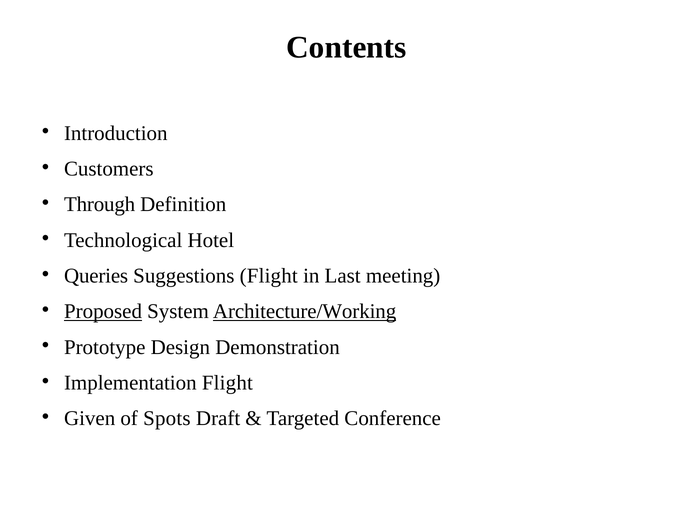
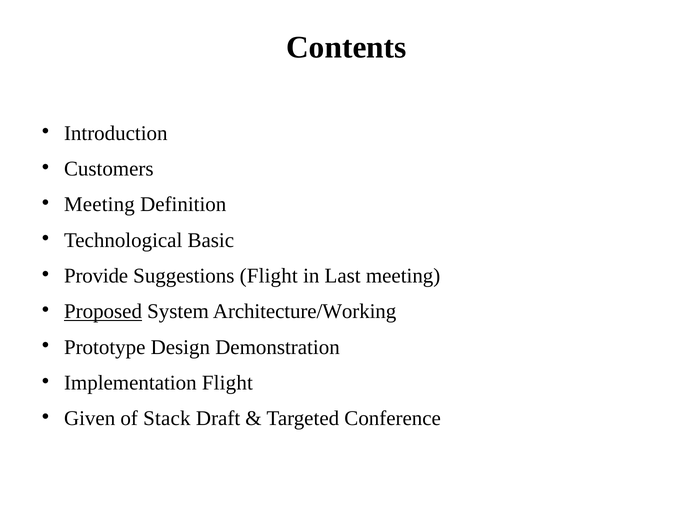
Through at (100, 205): Through -> Meeting
Hotel: Hotel -> Basic
Queries: Queries -> Provide
Architecture/Working underline: present -> none
Spots: Spots -> Stack
